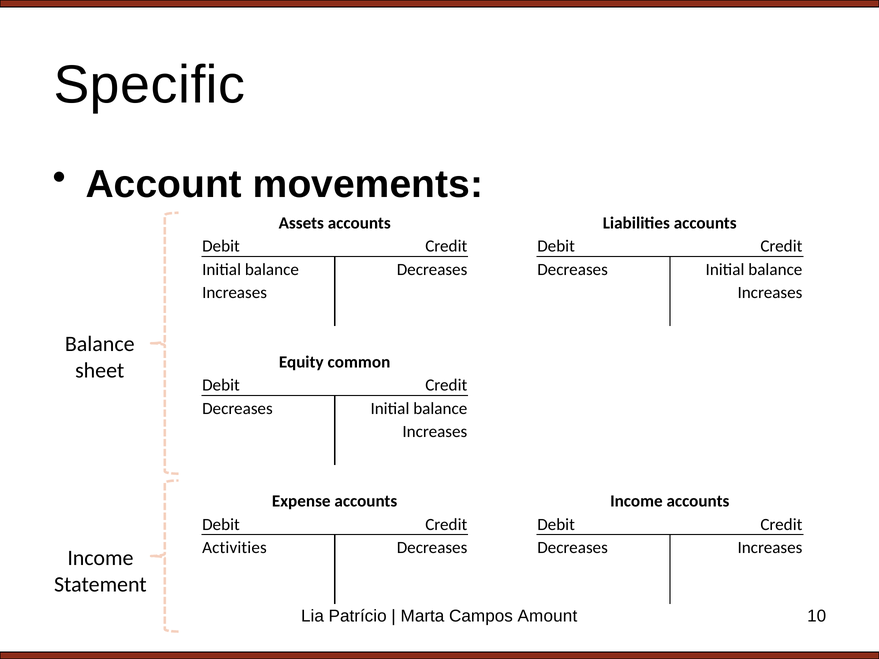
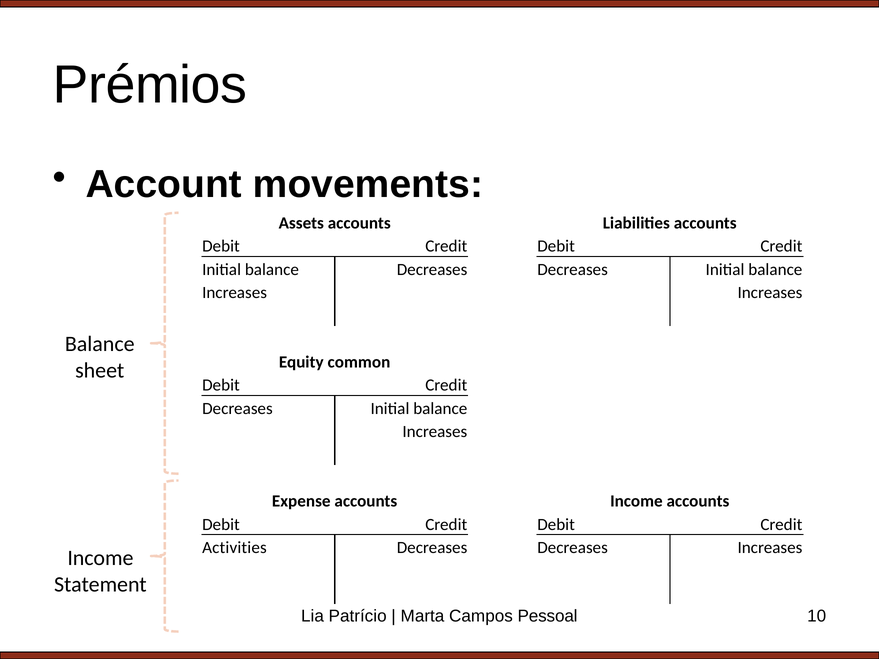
Specific: Specific -> Prémios
Amount: Amount -> Pessoal
